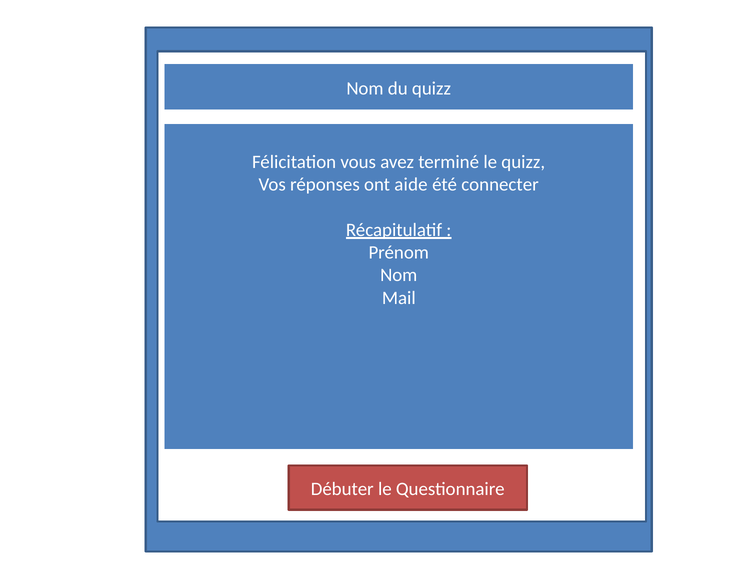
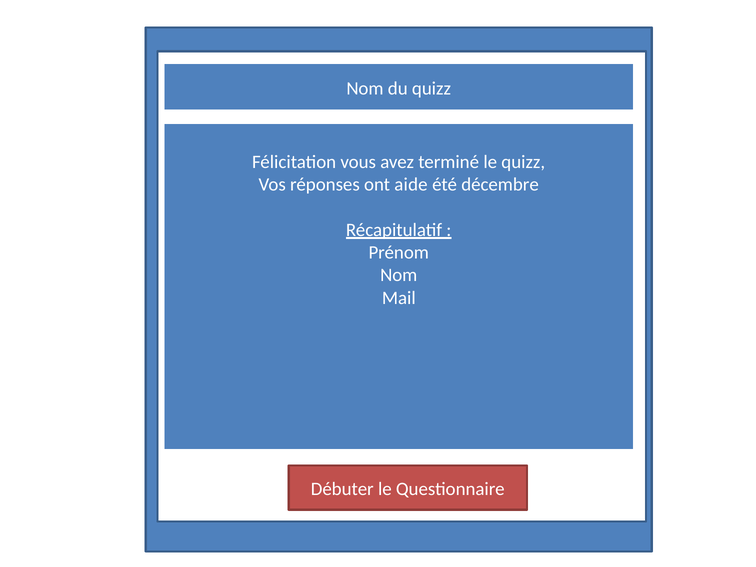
connecter: connecter -> décembre
